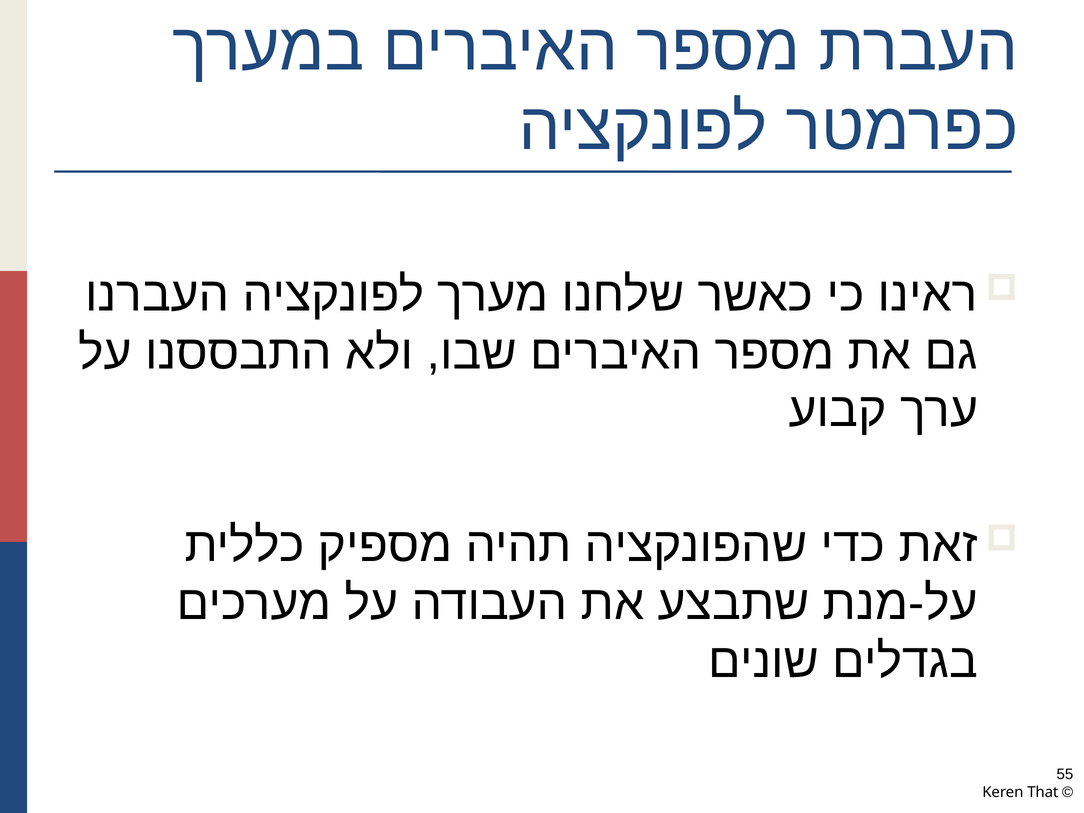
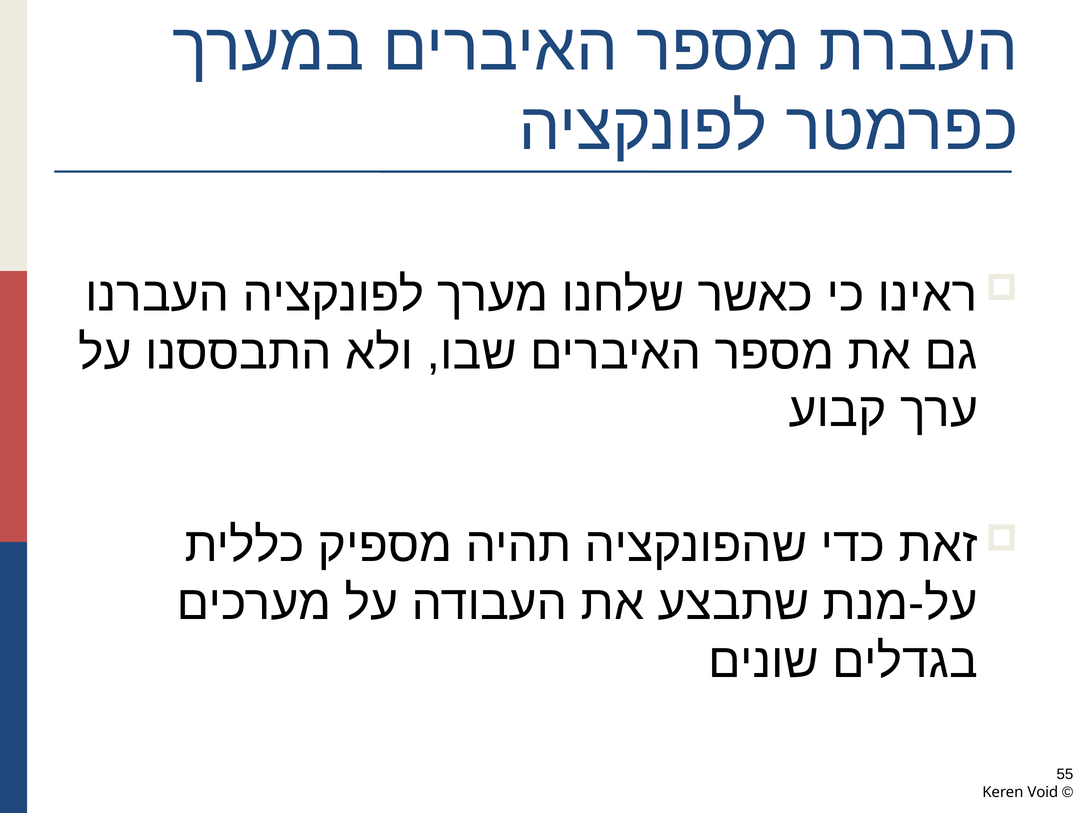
That: That -> Void
